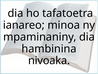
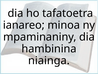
nivoaka: nivoaka -> niainga
